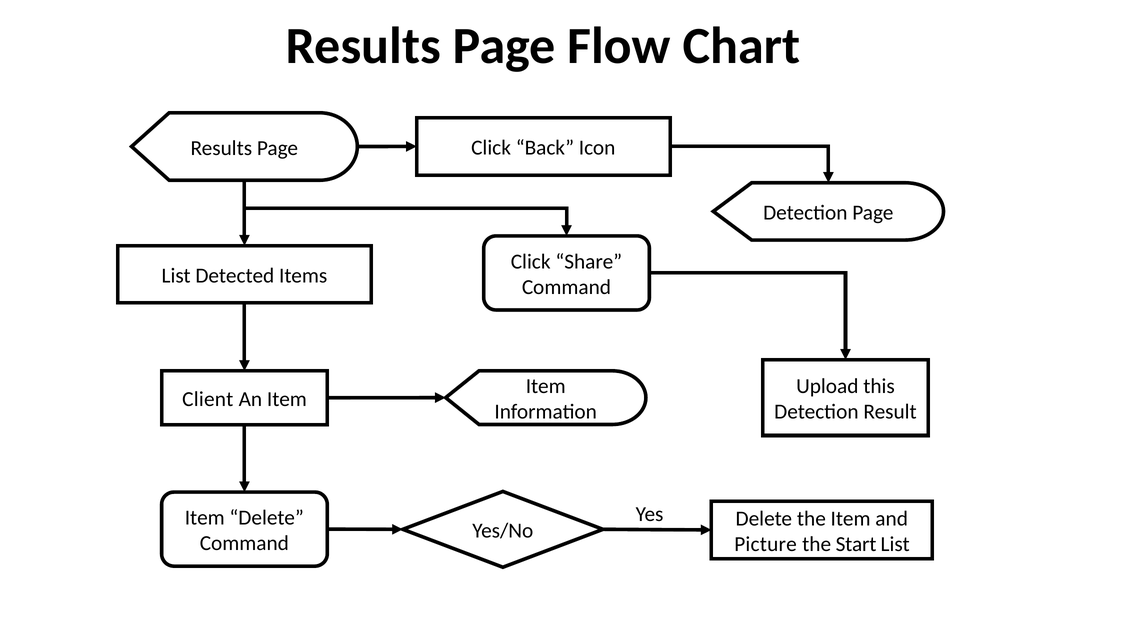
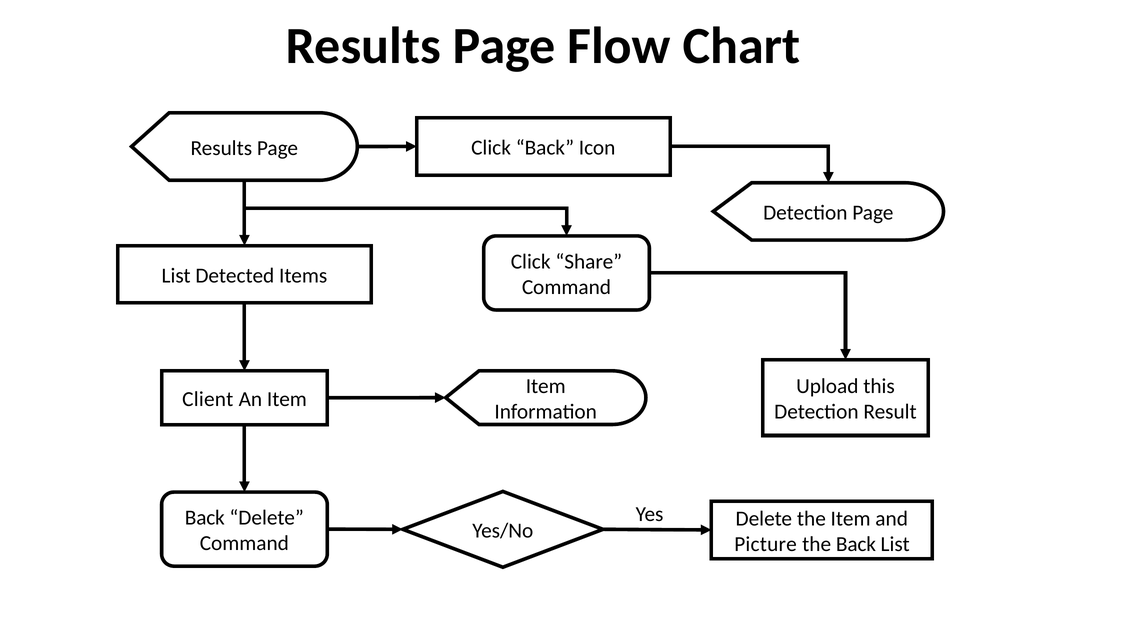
Item at (205, 517): Item -> Back
the Start: Start -> Back
